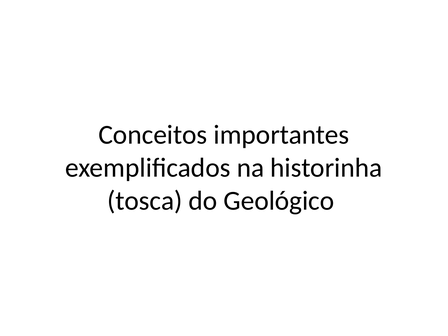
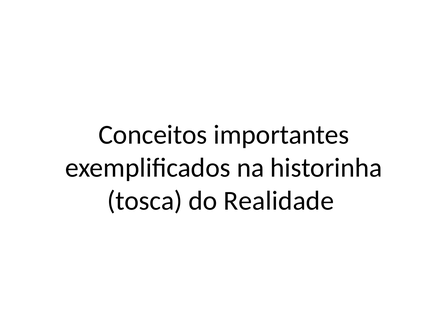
Geológico: Geológico -> Realidade
